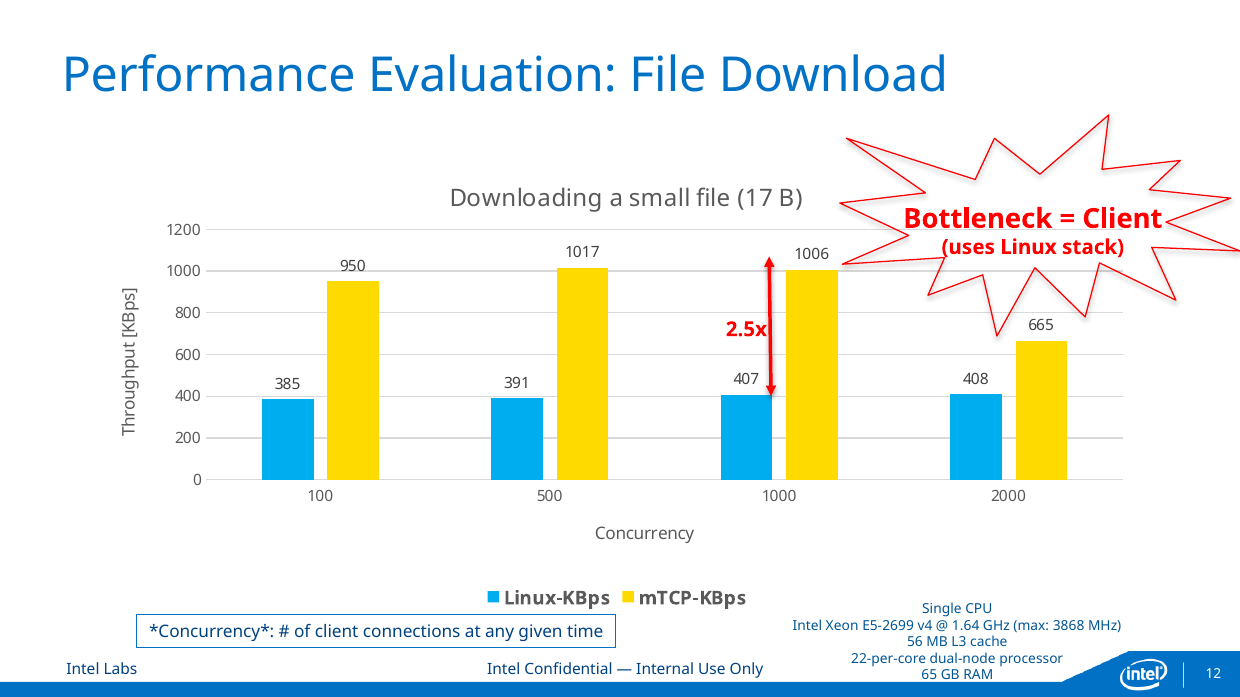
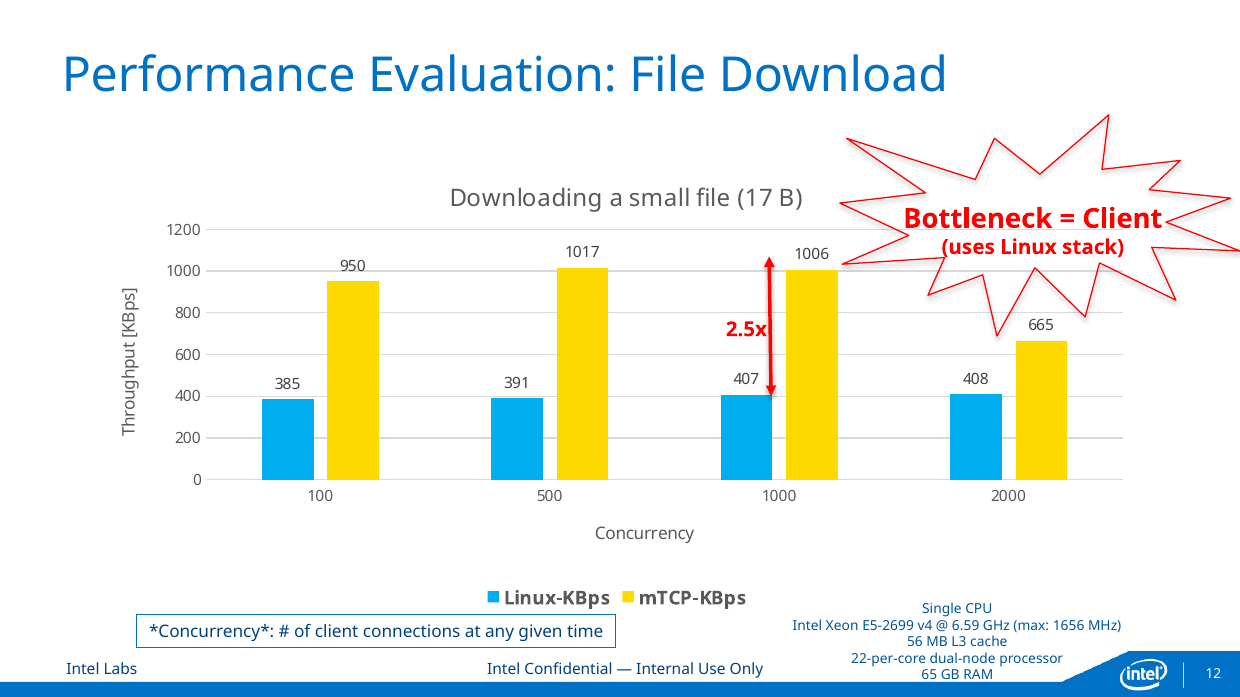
1.64: 1.64 -> 6.59
3868: 3868 -> 1656
